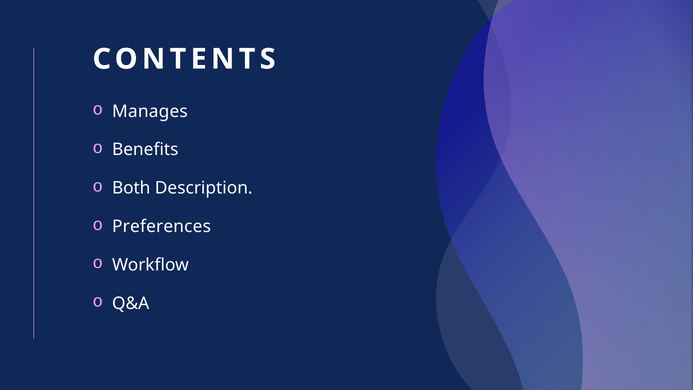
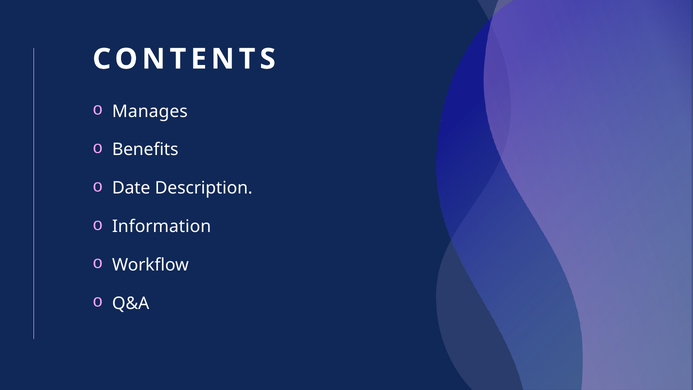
Both: Both -> Date
Preferences: Preferences -> Information
